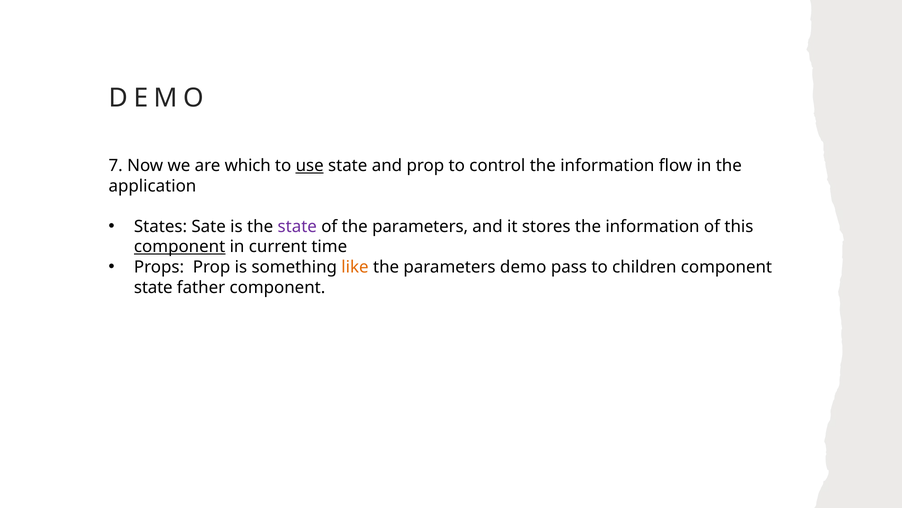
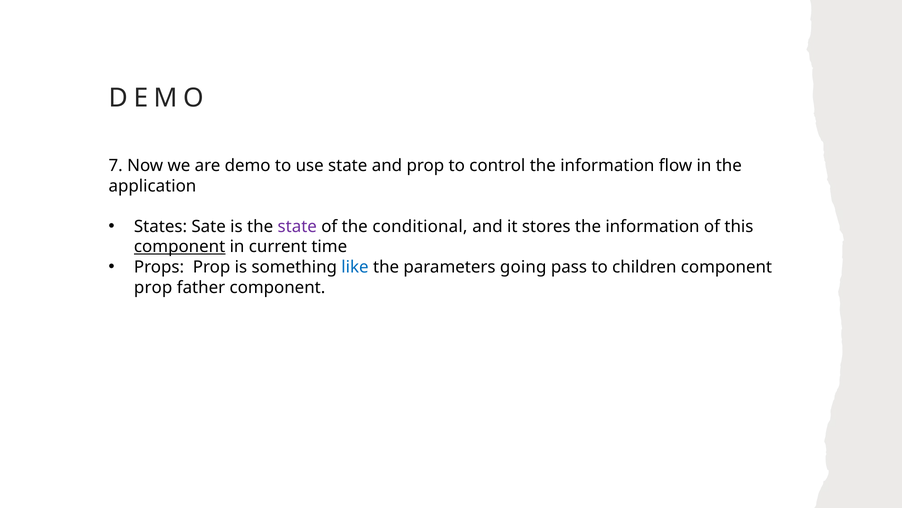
are which: which -> demo
use underline: present -> none
of the parameters: parameters -> conditional
like colour: orange -> blue
parameters demo: demo -> going
state at (153, 287): state -> prop
